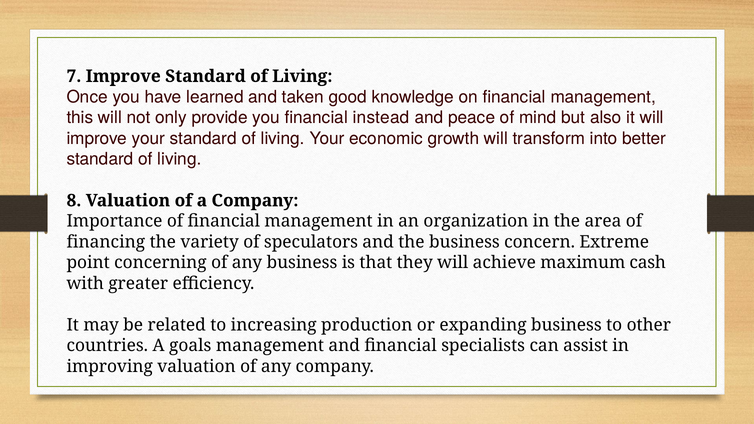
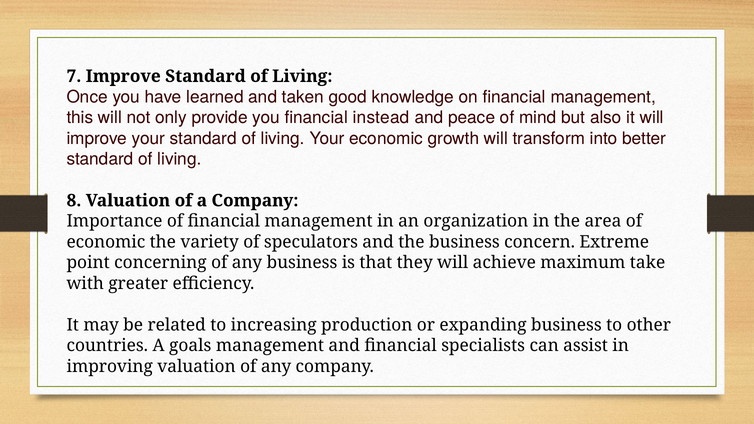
financing at (106, 242): financing -> economic
cash: cash -> take
